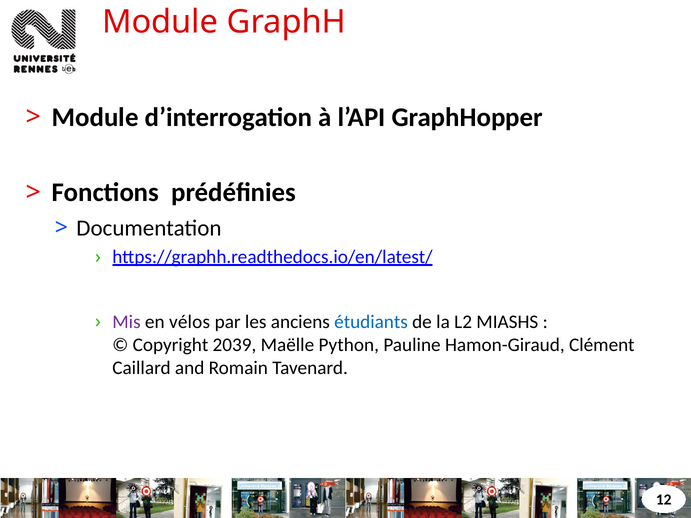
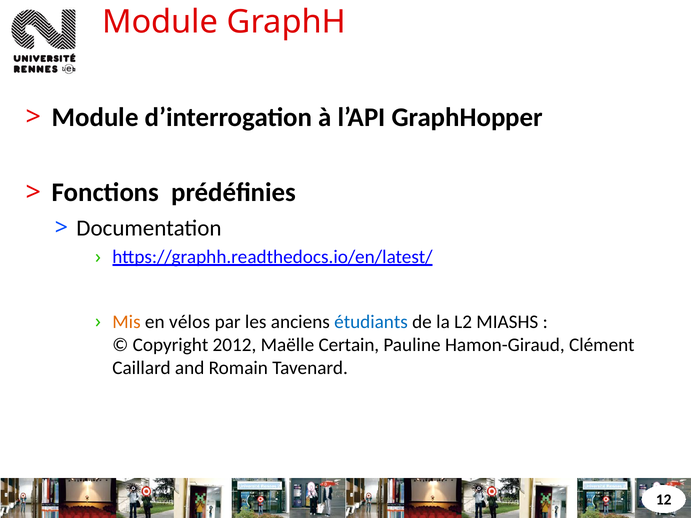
Mis colour: purple -> orange
2039: 2039 -> 2012
Python: Python -> Certain
